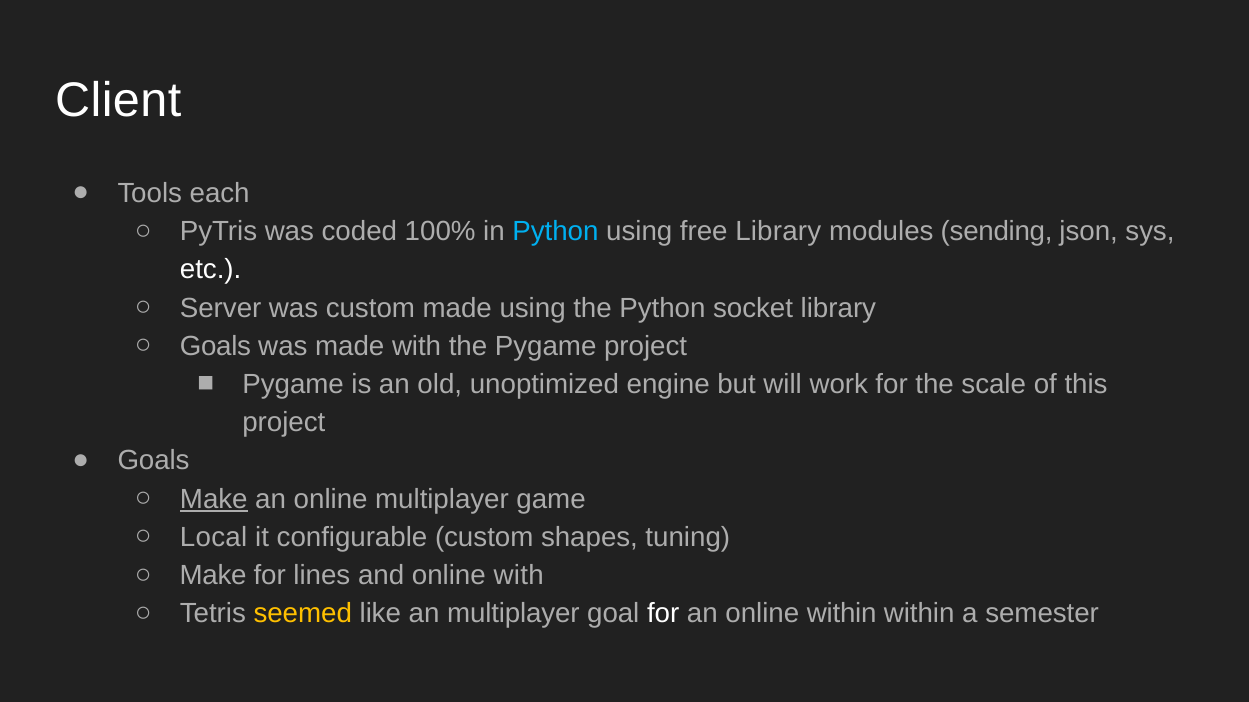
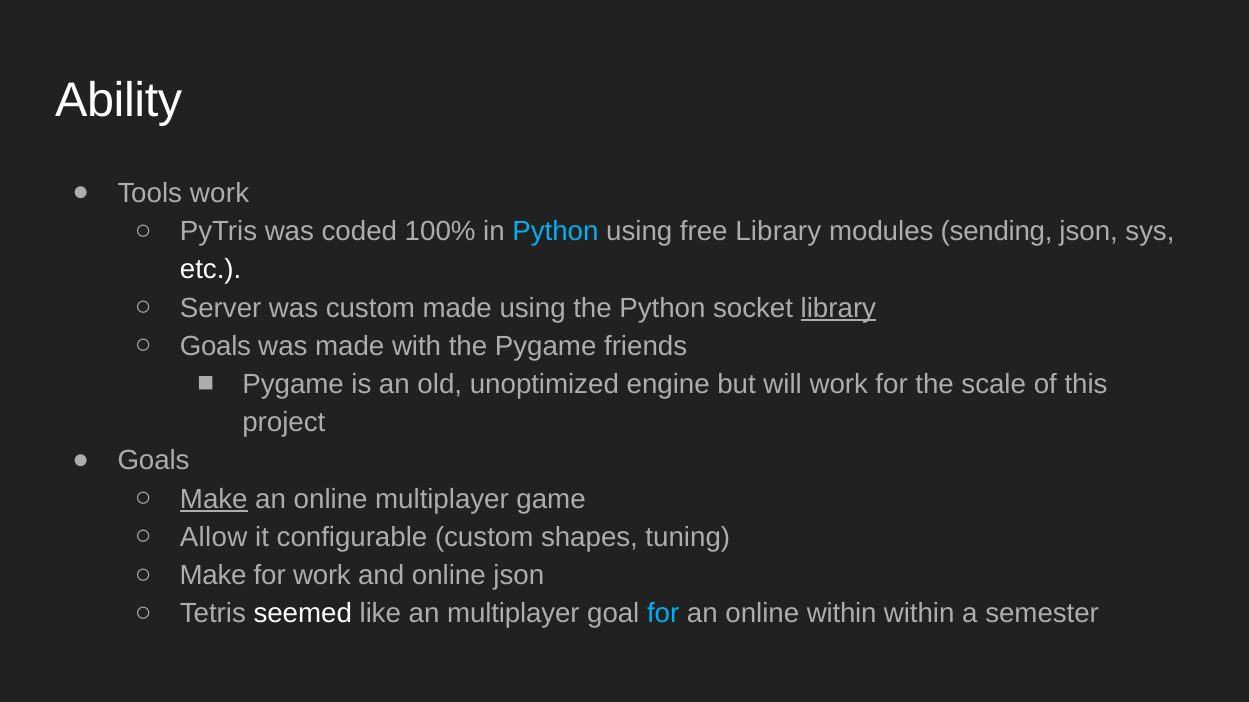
Client: Client -> Ability
Tools each: each -> work
library at (838, 308) underline: none -> present
Pygame project: project -> friends
Local: Local -> Allow
for lines: lines -> work
online with: with -> json
seemed colour: yellow -> white
for at (663, 614) colour: white -> light blue
